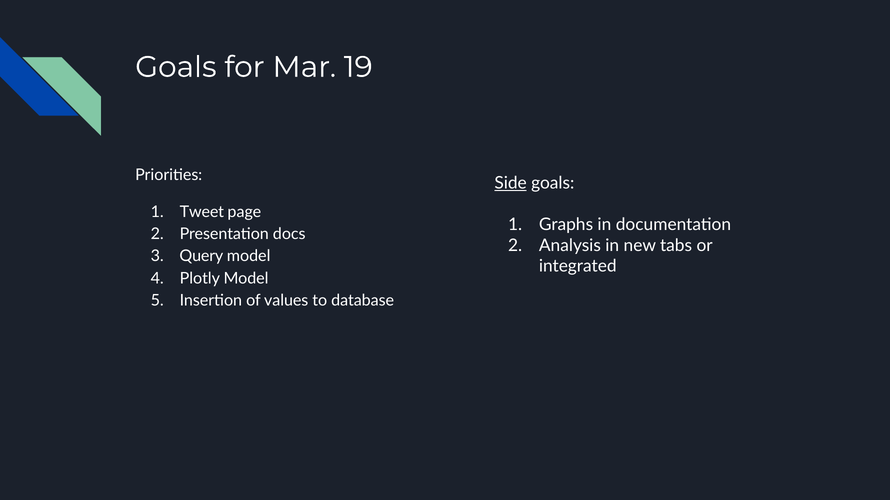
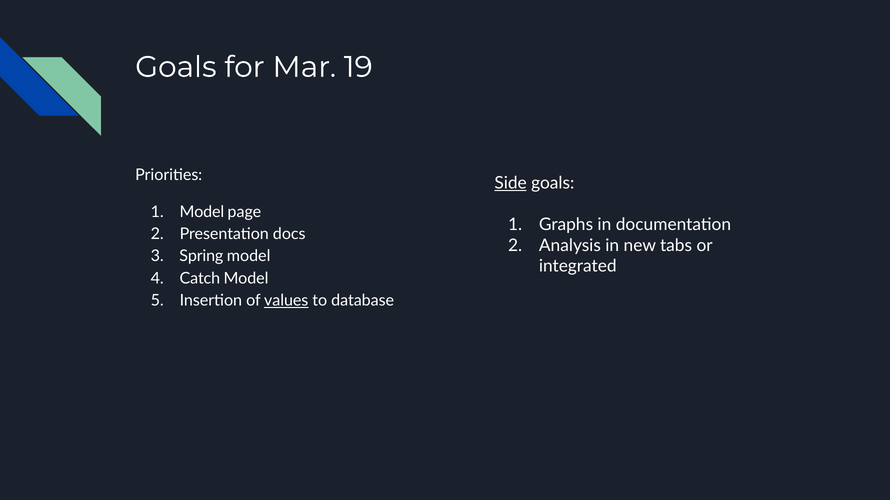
Tweet at (202, 212): Tweet -> Model
Query: Query -> Spring
Plotly: Plotly -> Catch
values underline: none -> present
